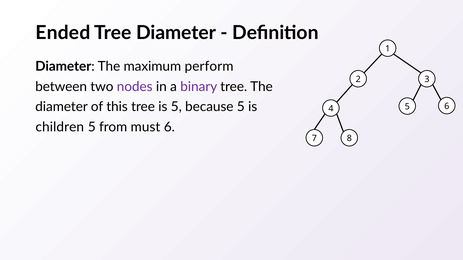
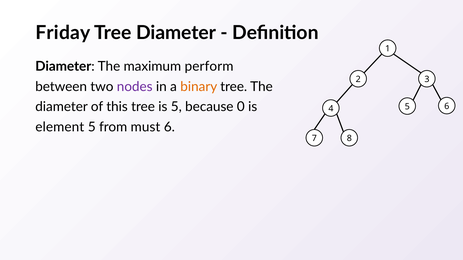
Ended: Ended -> Friday
binary colour: purple -> orange
because 5: 5 -> 0
children: children -> element
